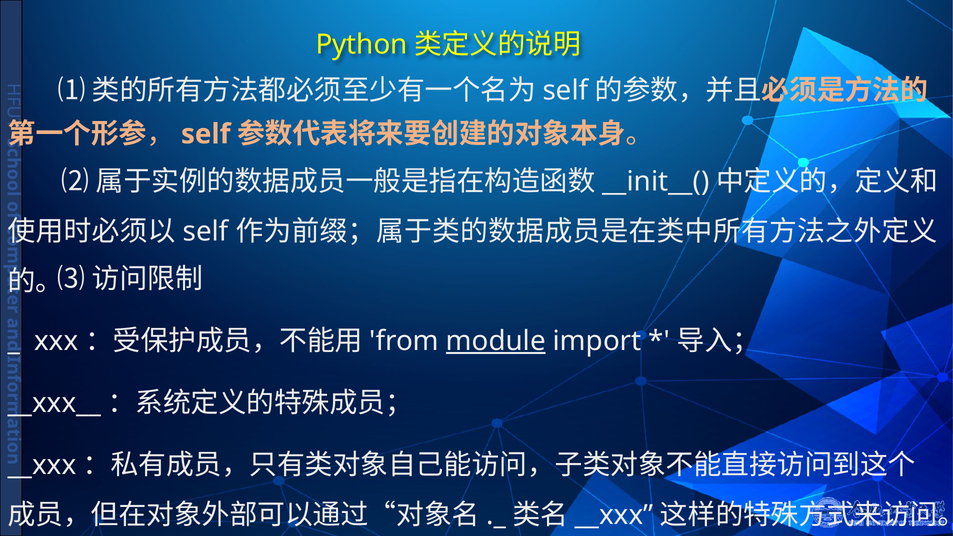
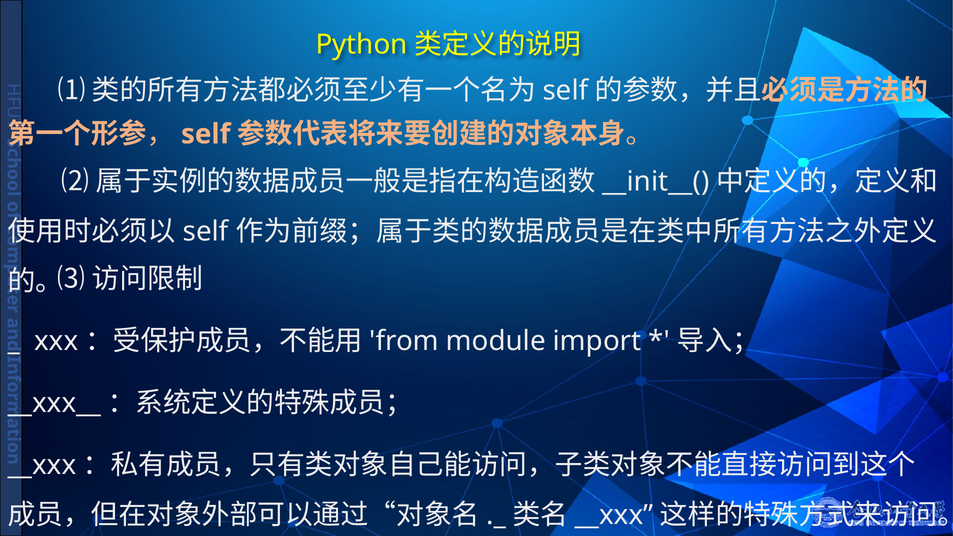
module underline: present -> none
